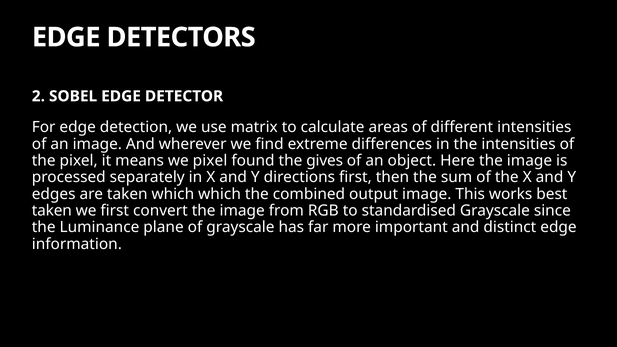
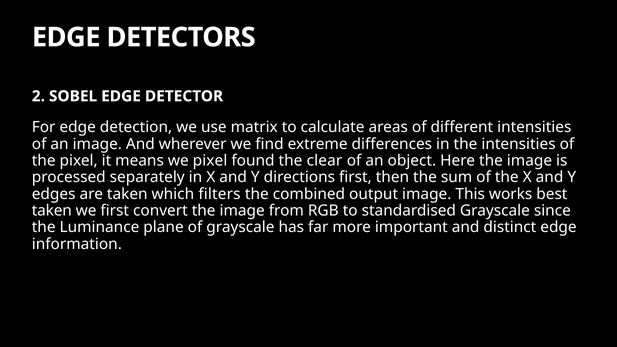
gives: gives -> clear
which which: which -> filters
